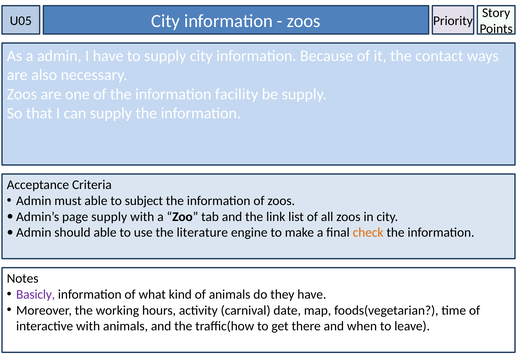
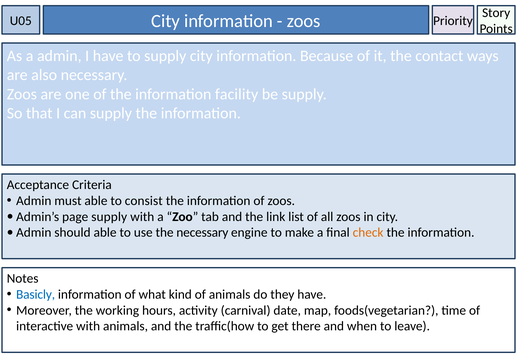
subject: subject -> consist
the literature: literature -> necessary
Basicly colour: purple -> blue
